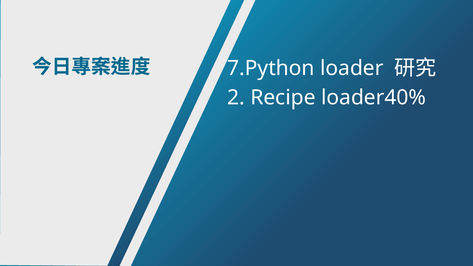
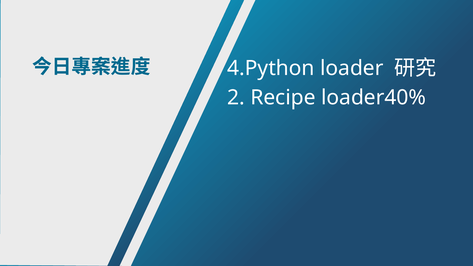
7.Python: 7.Python -> 4.Python
